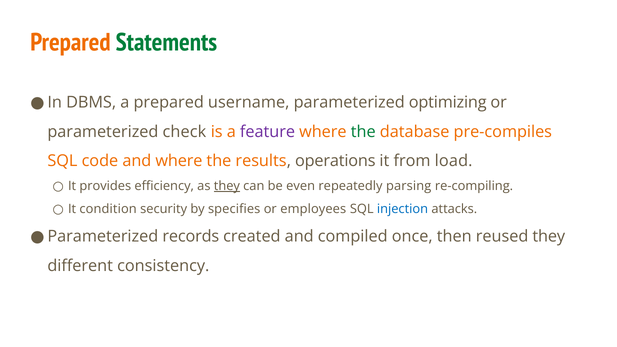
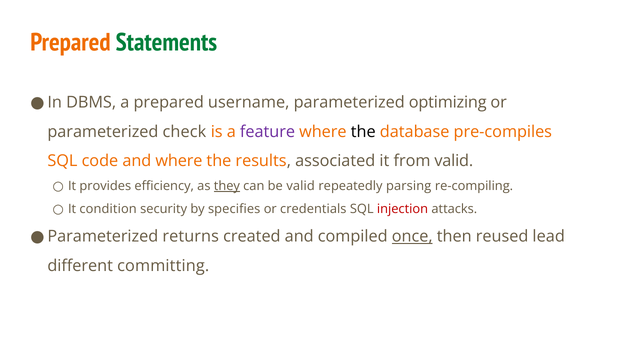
the at (363, 132) colour: green -> black
operations: operations -> associated
from load: load -> valid
be even: even -> valid
employees: employees -> credentials
injection colour: blue -> red
records: records -> returns
once underline: none -> present
reused they: they -> lead
consistency: consistency -> committing
